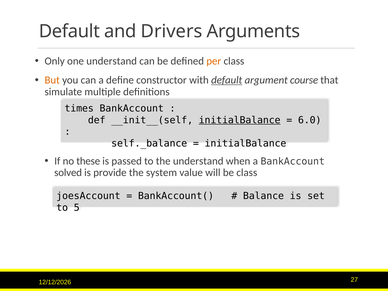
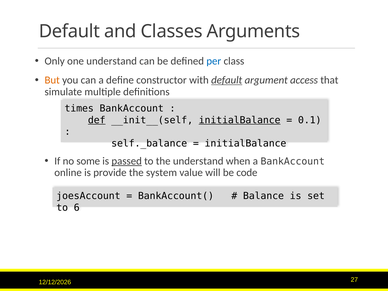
Drivers: Drivers -> Classes
per colour: orange -> blue
course: course -> access
def underline: none -> present
6.0: 6.0 -> 0.1
these: these -> some
passed underline: none -> present
solved: solved -> online
be class: class -> code
5: 5 -> 6
